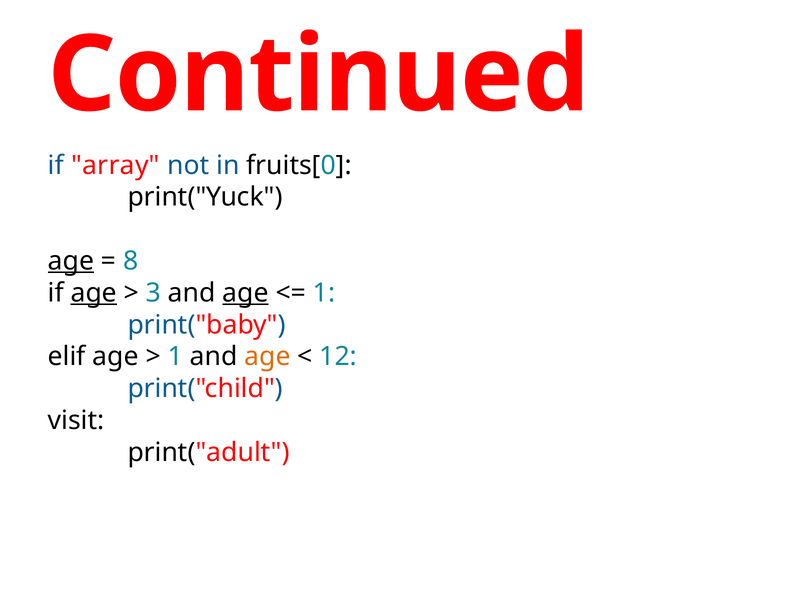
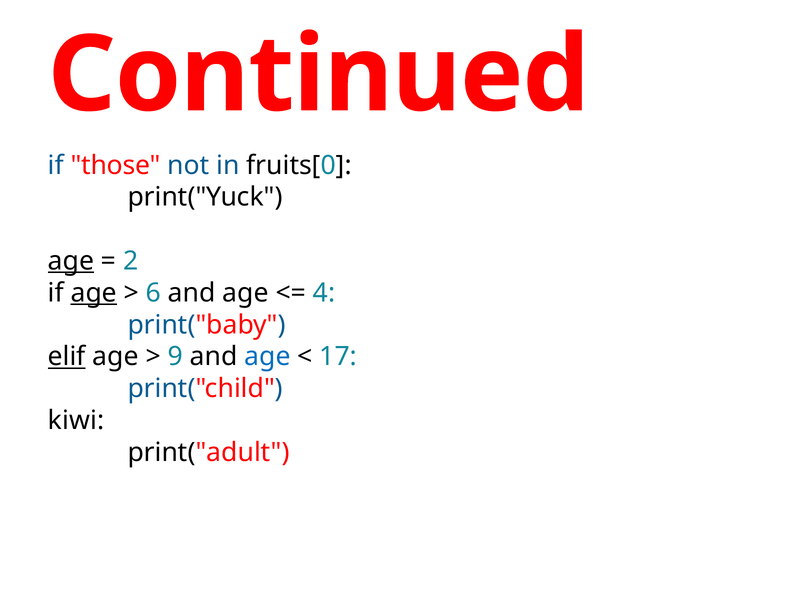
array: array -> those
8: 8 -> 2
3: 3 -> 6
age at (246, 293) underline: present -> none
1 at (324, 293): 1 -> 4
elif underline: none -> present
1 at (175, 357): 1 -> 9
age at (267, 357) colour: orange -> blue
12: 12 -> 17
visit: visit -> kiwi
